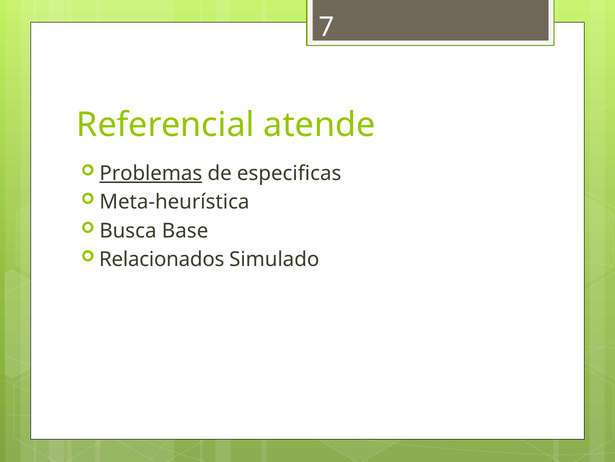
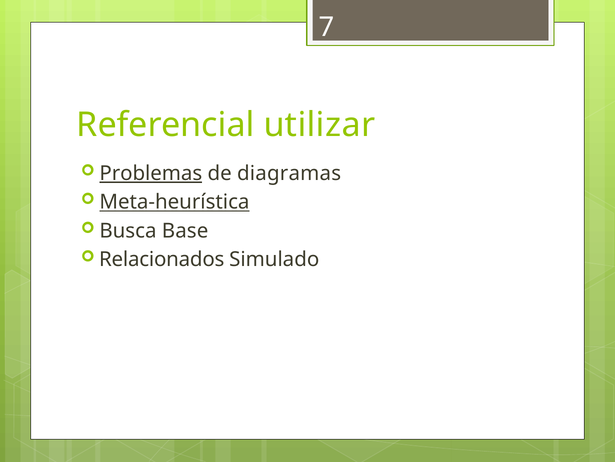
atende: atende -> utilizar
especificas: especificas -> diagramas
Meta-heurística underline: none -> present
